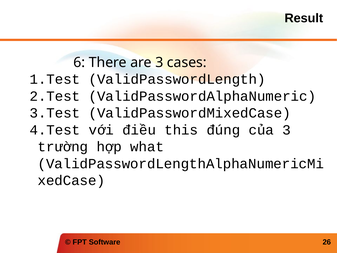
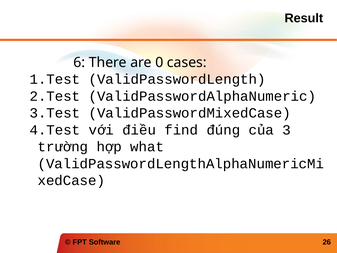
are 3: 3 -> 0
this: this -> find
